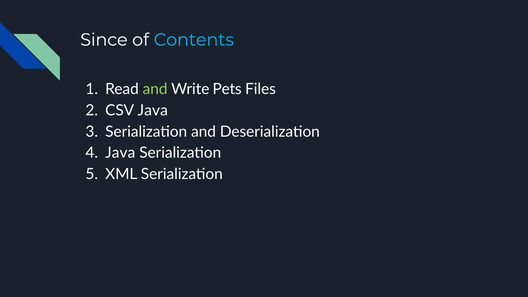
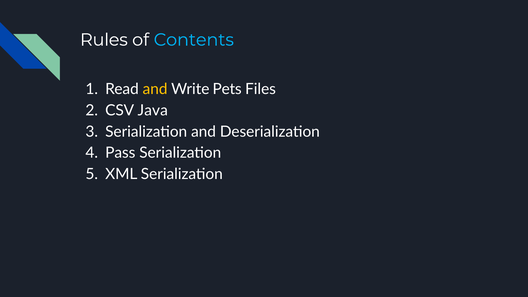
Since: Since -> Rules
and at (155, 89) colour: light green -> yellow
Java at (120, 153): Java -> Pass
